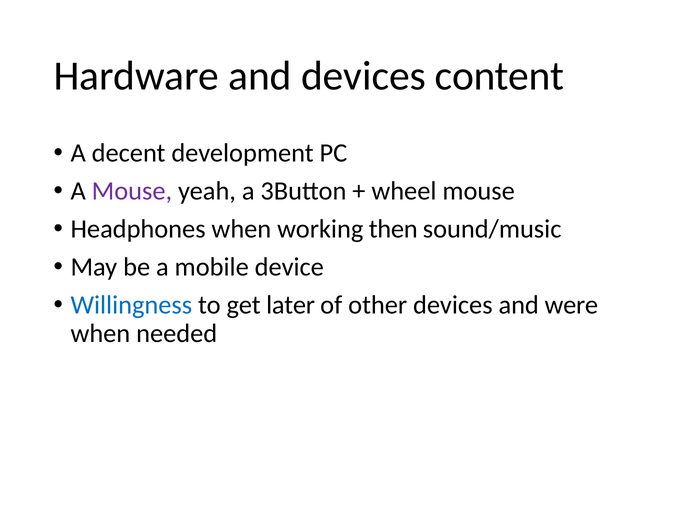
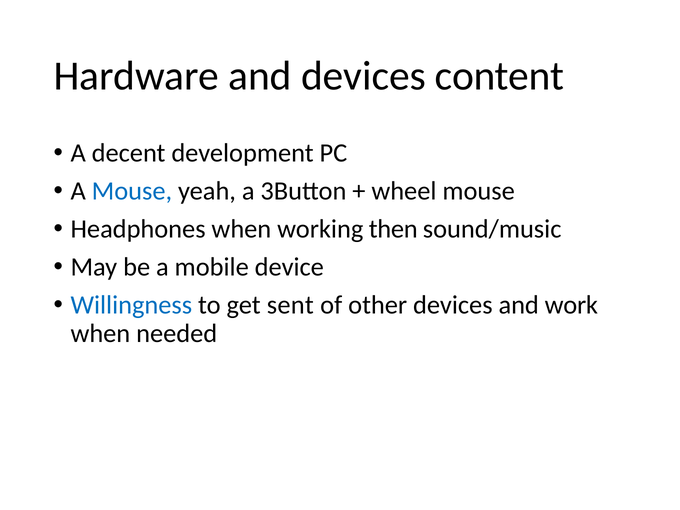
Mouse at (132, 191) colour: purple -> blue
later: later -> sent
were: were -> work
